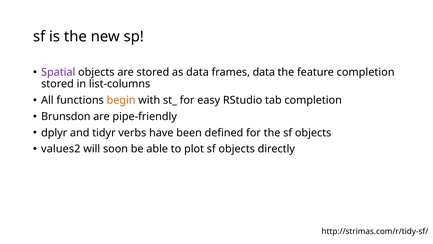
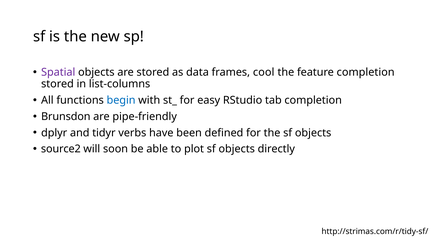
frames data: data -> cool
begin colour: orange -> blue
values2: values2 -> source2
